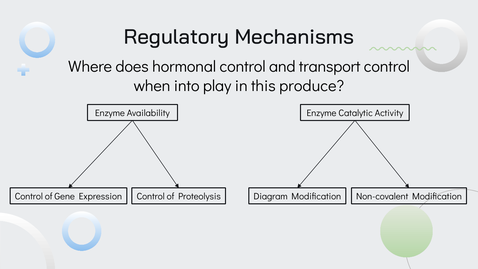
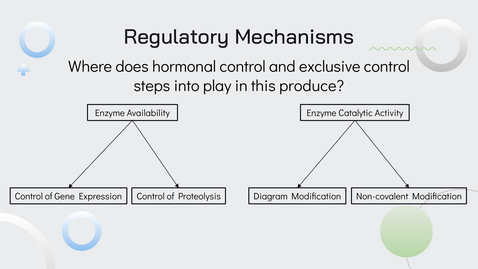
transport: transport -> exclusive
when: when -> steps
